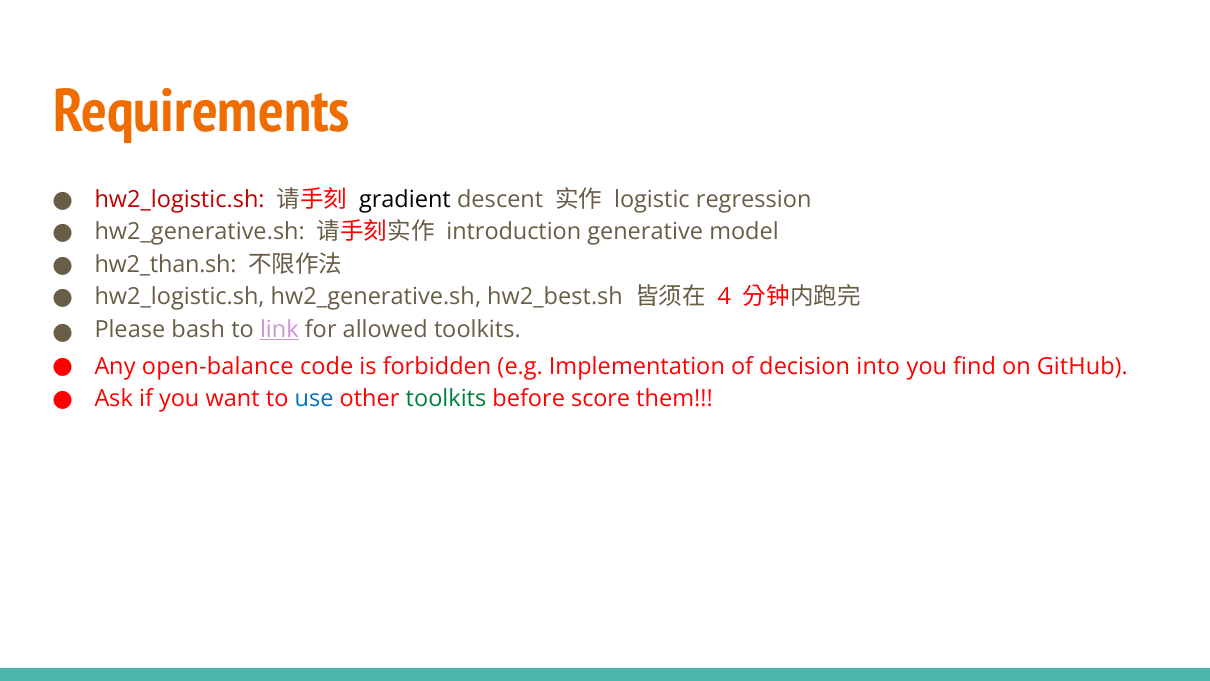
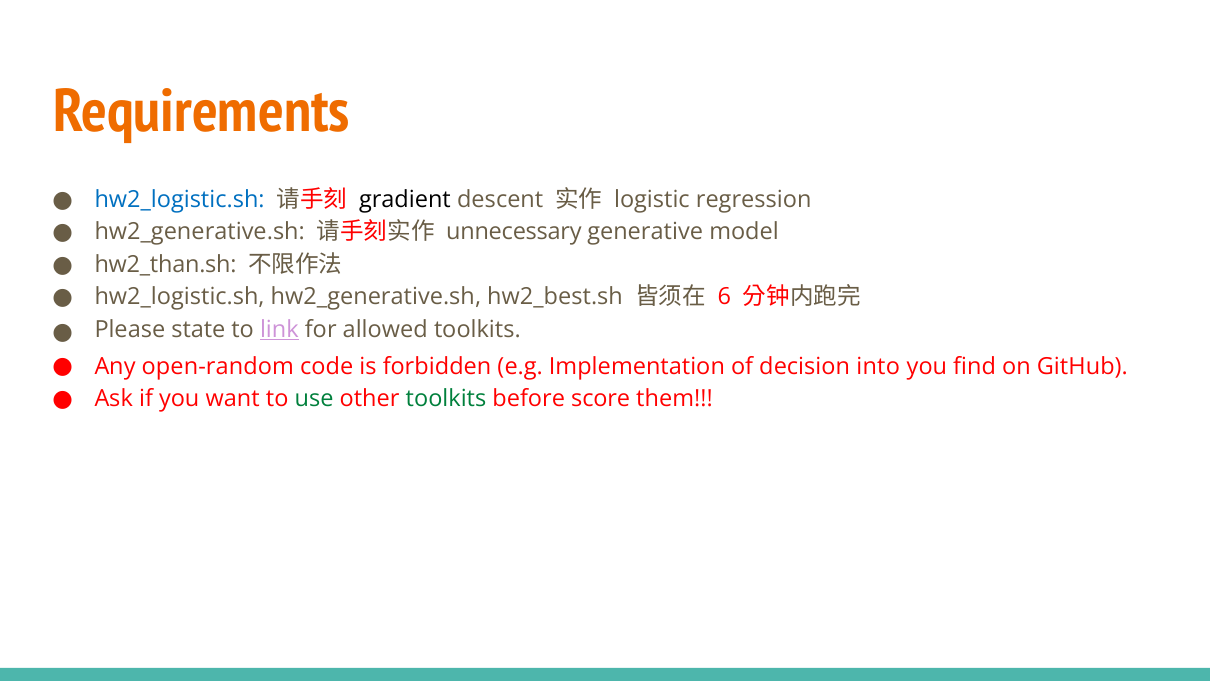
hw2_logistic.sh at (180, 200) colour: red -> blue
introduction: introduction -> unnecessary
4: 4 -> 6
bash: bash -> state
open-balance: open-balance -> open-random
use colour: blue -> green
